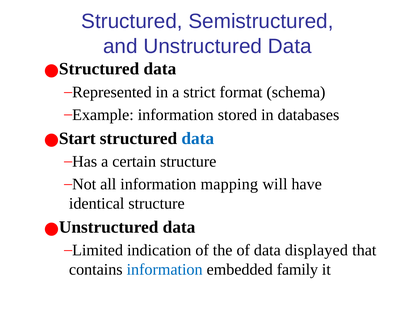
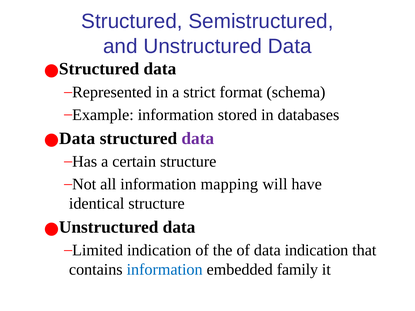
Start at (77, 138): Start -> Data
data at (198, 138) colour: blue -> purple
data displayed: displayed -> indication
